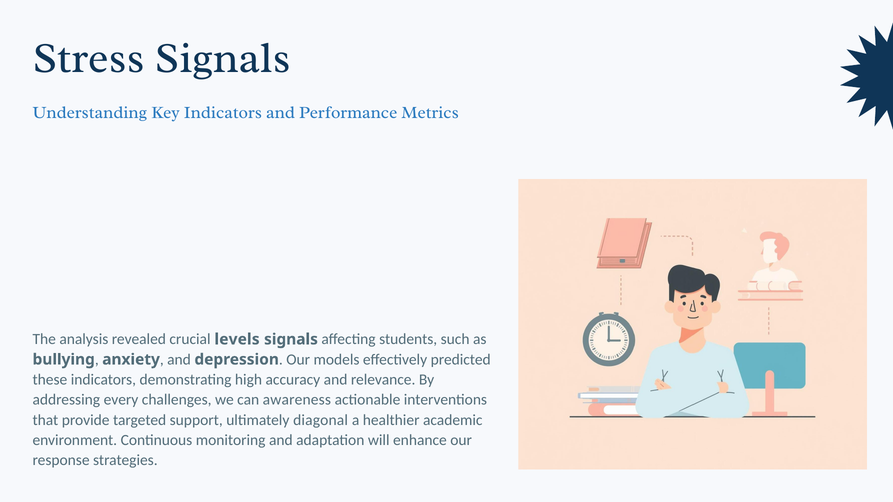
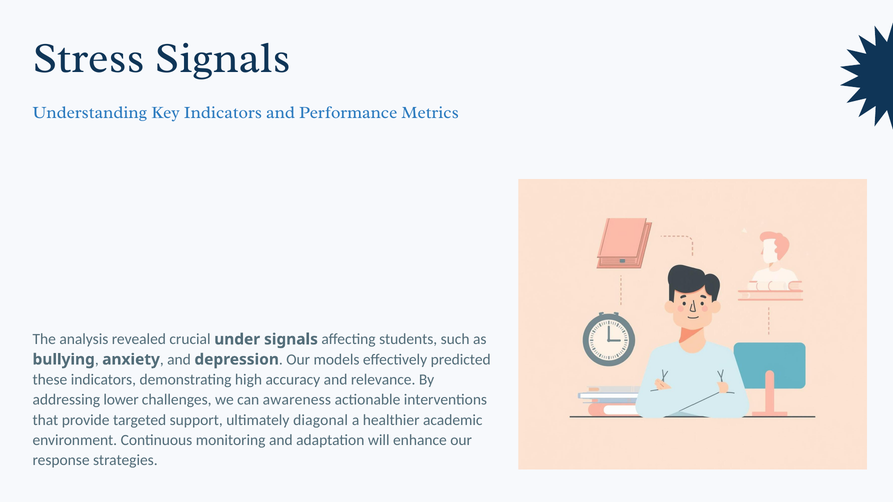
levels: levels -> under
every: every -> lower
